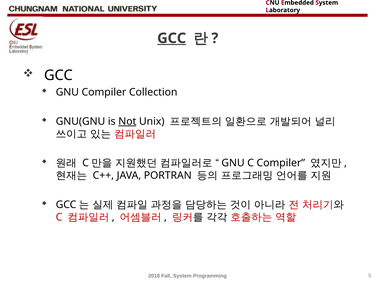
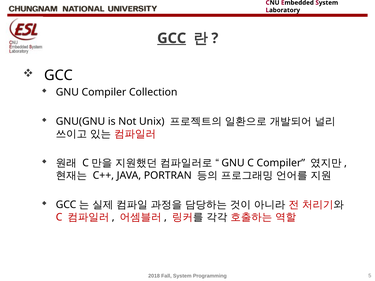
Not underline: present -> none
